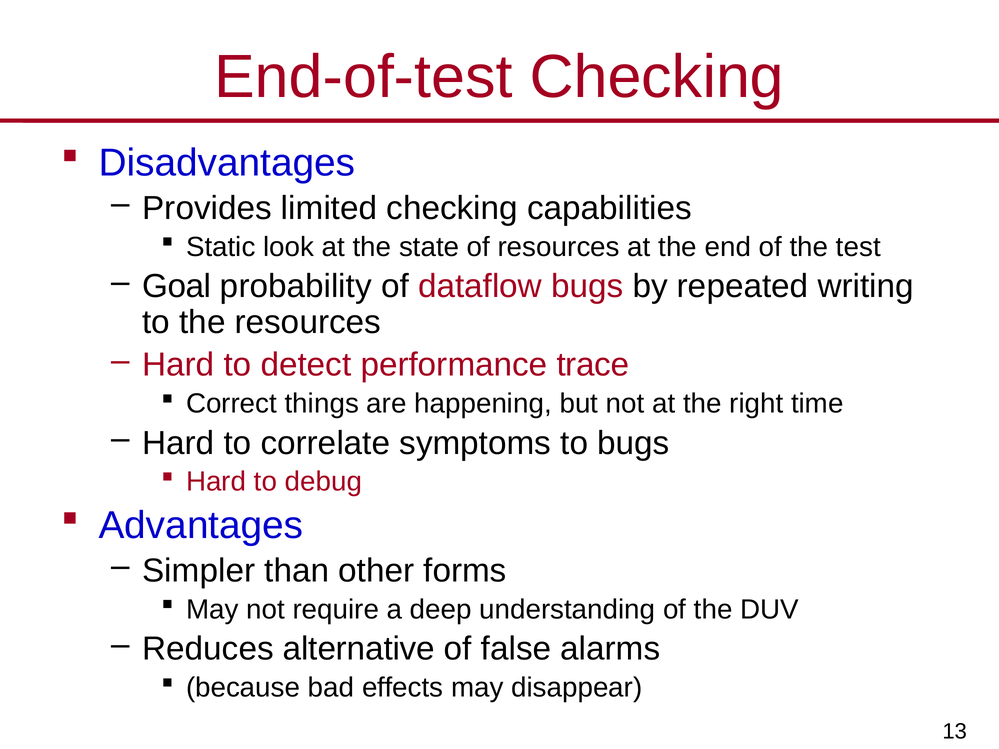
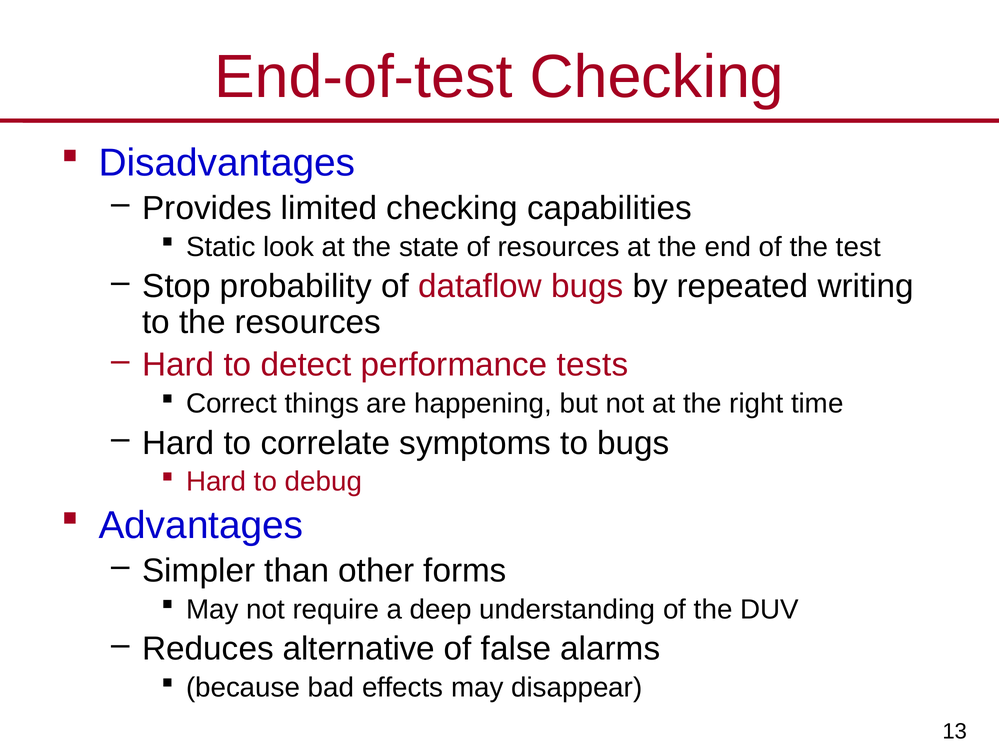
Goal: Goal -> Stop
trace: trace -> tests
